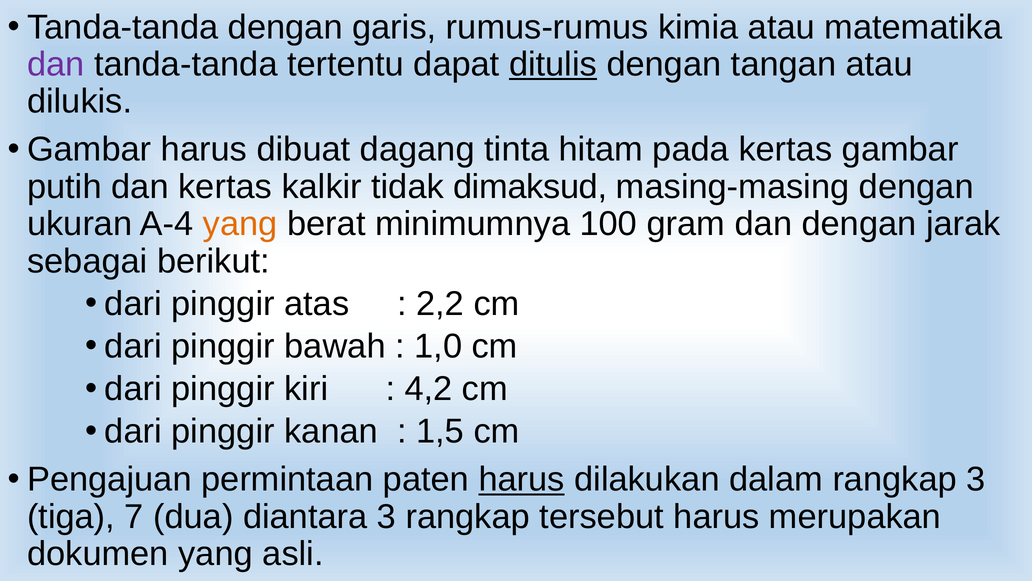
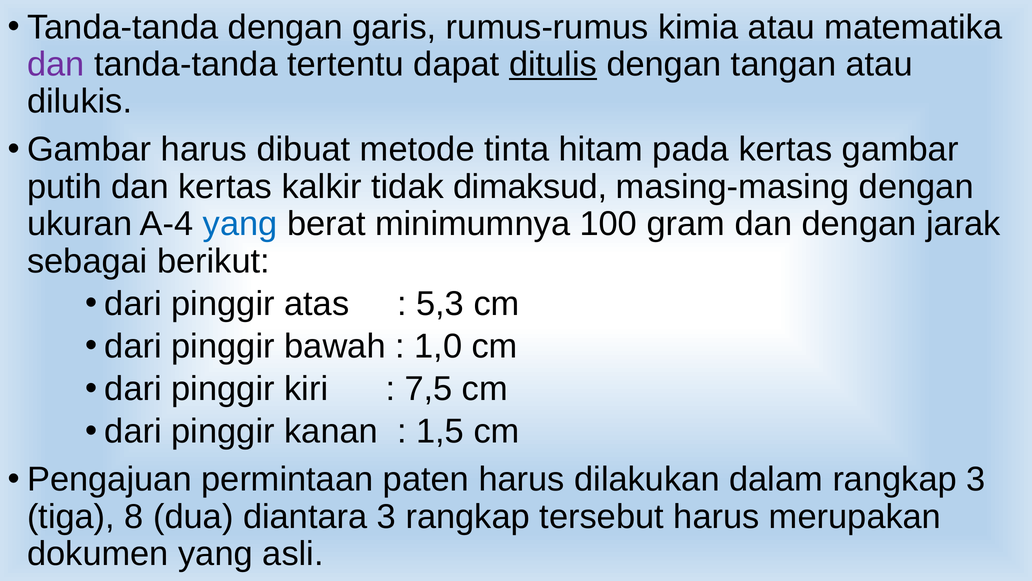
dagang: dagang -> metode
yang at (240, 224) colour: orange -> blue
2,2: 2,2 -> 5,3
4,2: 4,2 -> 7,5
harus at (522, 479) underline: present -> none
7: 7 -> 8
